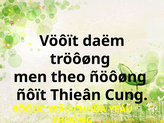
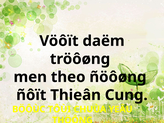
BÖÔÙC YEÂU: YEÂU -> TÔÙI
